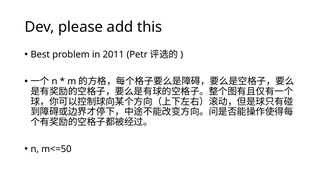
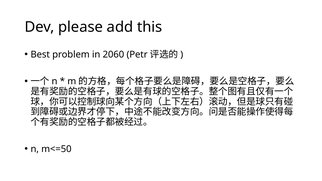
2011: 2011 -> 2060
